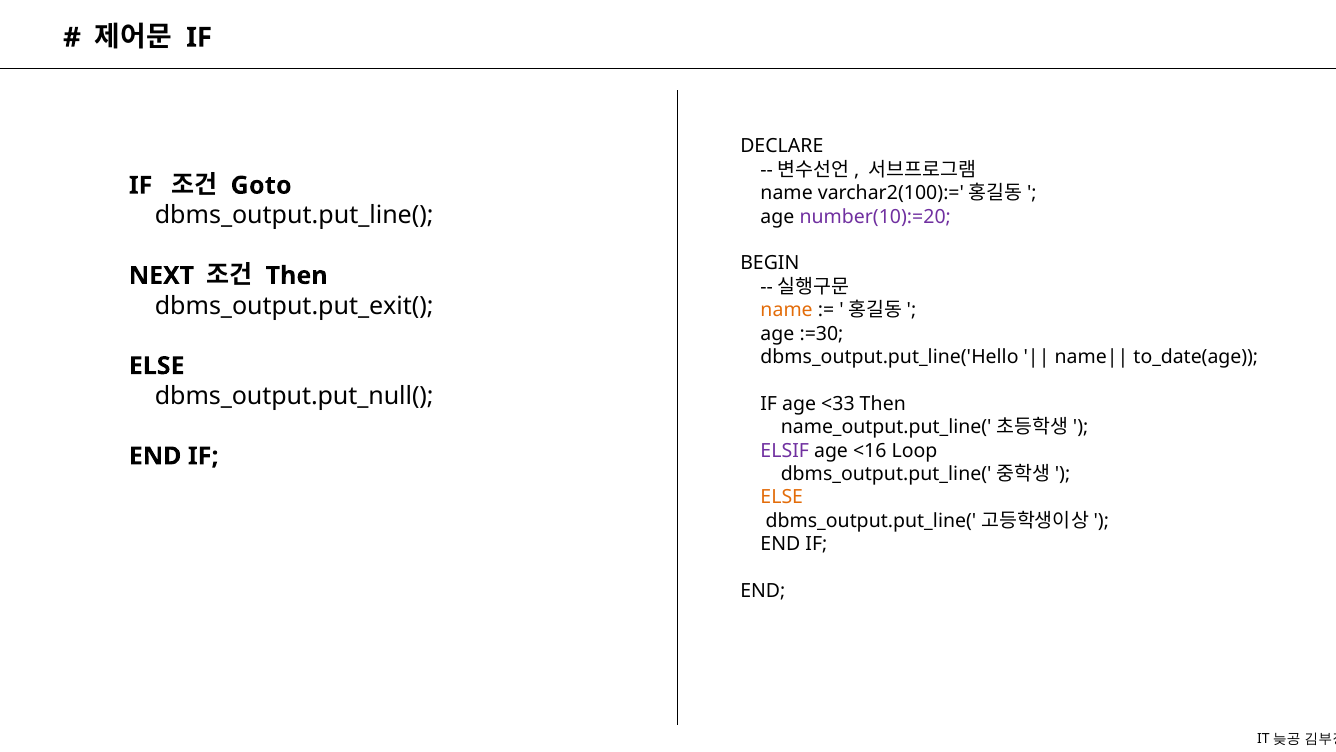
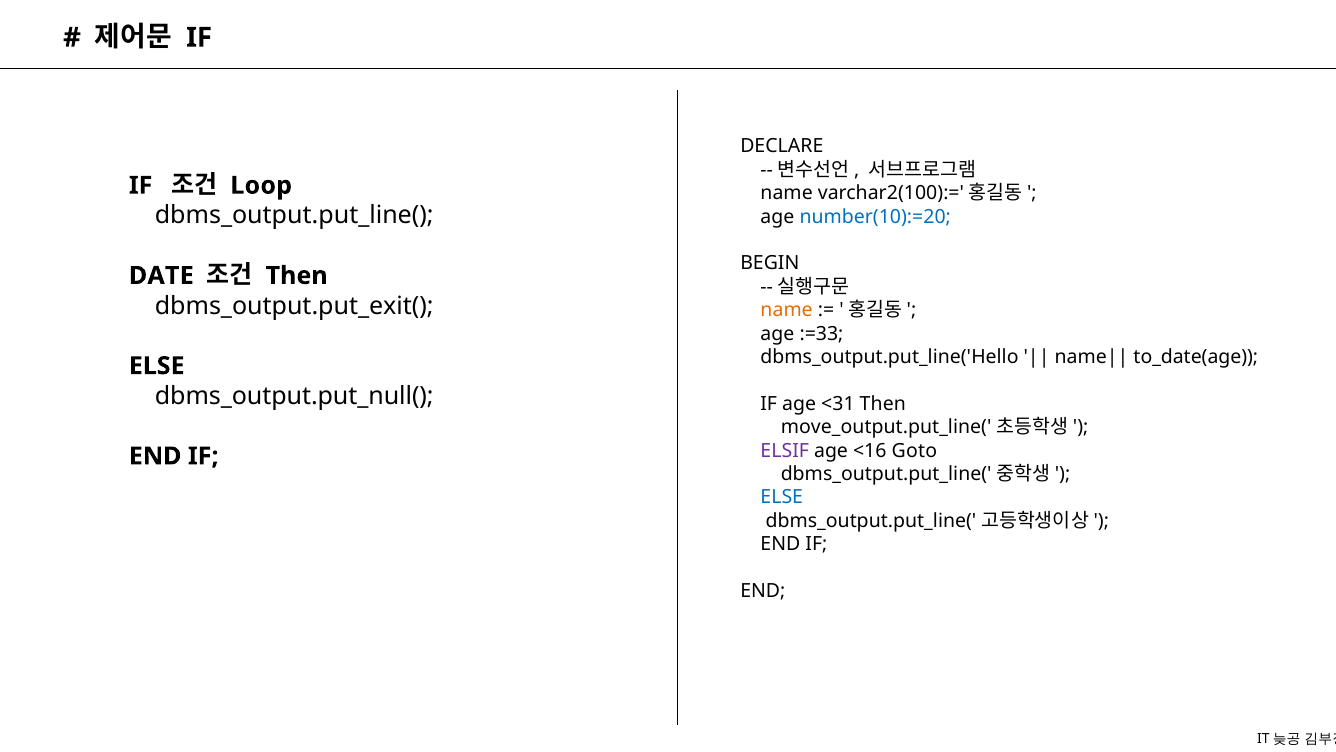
Goto: Goto -> Loop
number(10):=20 colour: purple -> blue
NEXT: NEXT -> DATE
:=30: :=30 -> :=33
<33: <33 -> <31
name_output.put_line(: name_output.put_line( -> move_output.put_line(
Loop: Loop -> Goto
ELSE at (782, 497) colour: orange -> blue
